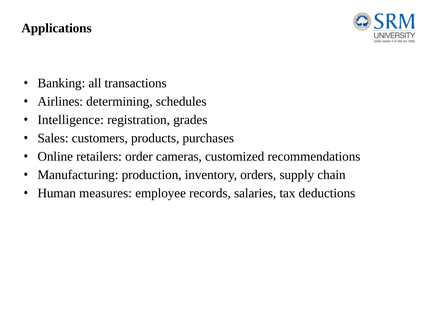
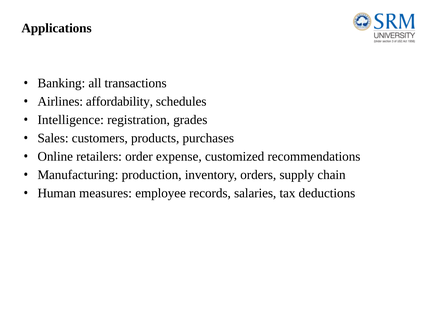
determining: determining -> affordability
cameras: cameras -> expense
